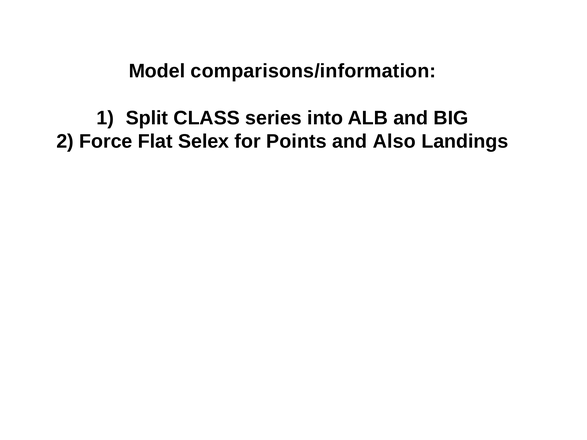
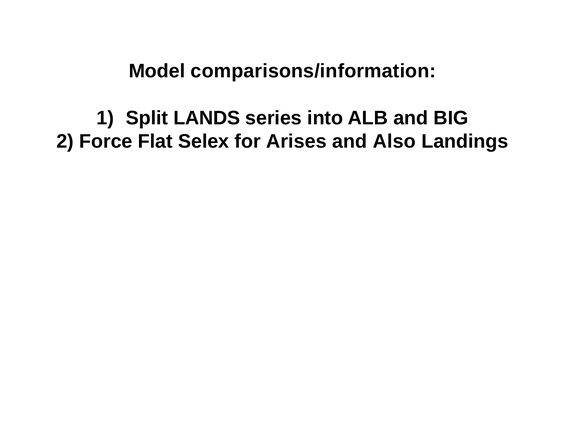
CLASS: CLASS -> LANDS
Points: Points -> Arises
